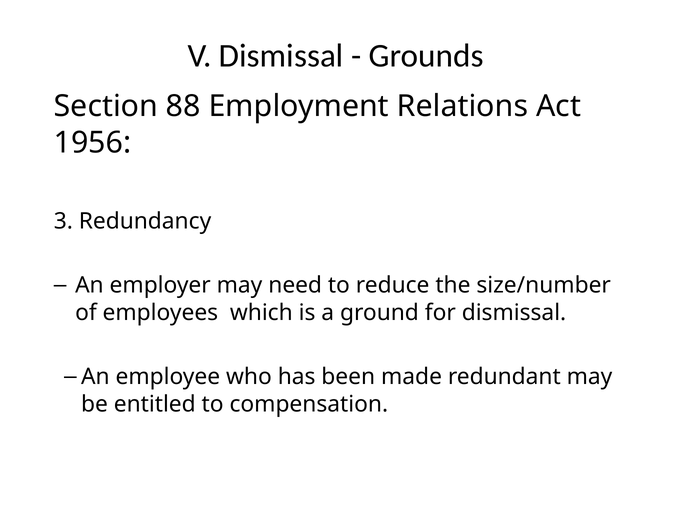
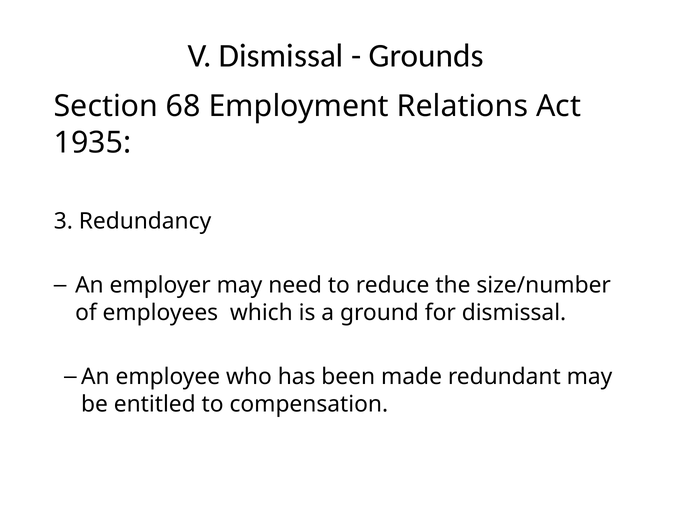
88: 88 -> 68
1956: 1956 -> 1935
